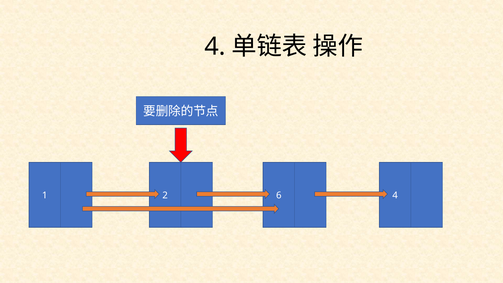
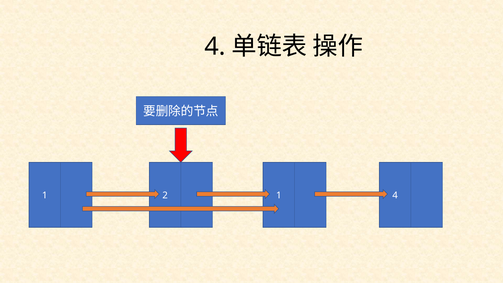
2 6: 6 -> 1
